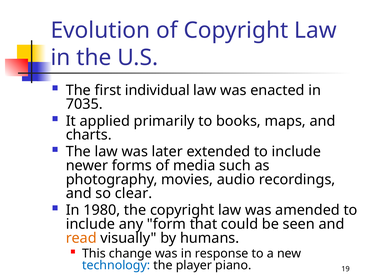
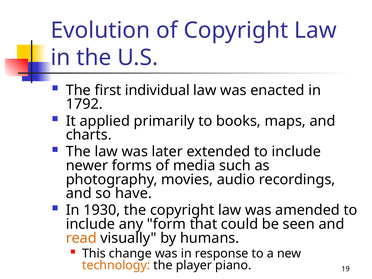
7035: 7035 -> 1792
clear: clear -> have
1980: 1980 -> 1930
technology colour: blue -> orange
